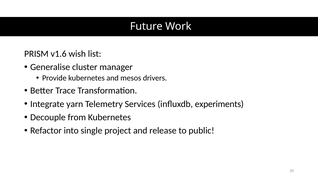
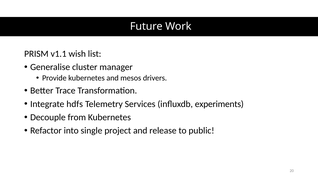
v1.6: v1.6 -> v1.1
yarn: yarn -> hdfs
